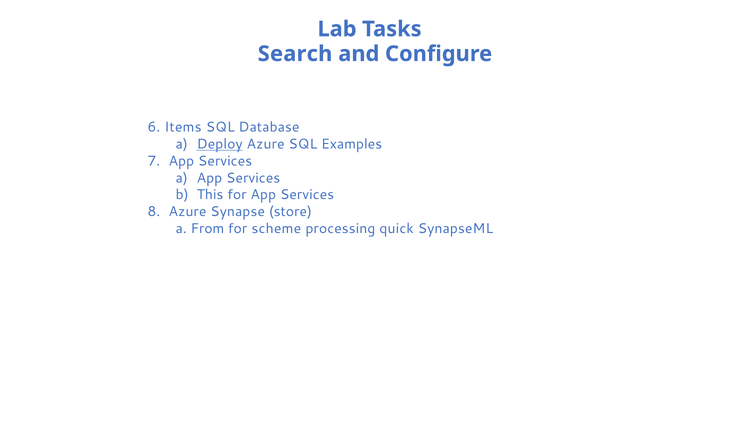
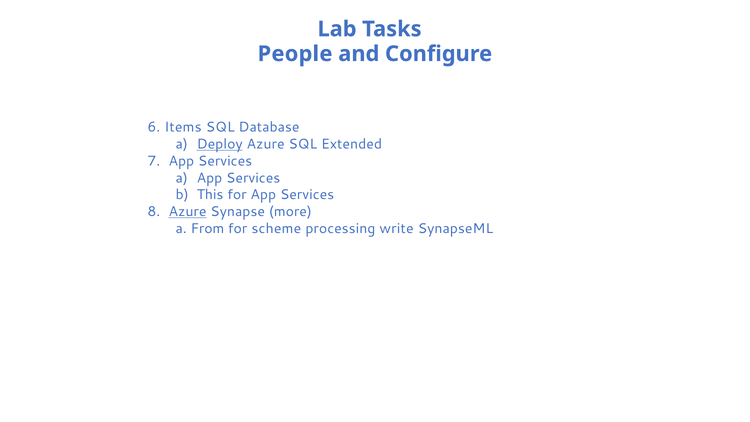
Search: Search -> People
Examples: Examples -> Extended
Azure at (188, 212) underline: none -> present
store: store -> more
quick: quick -> write
